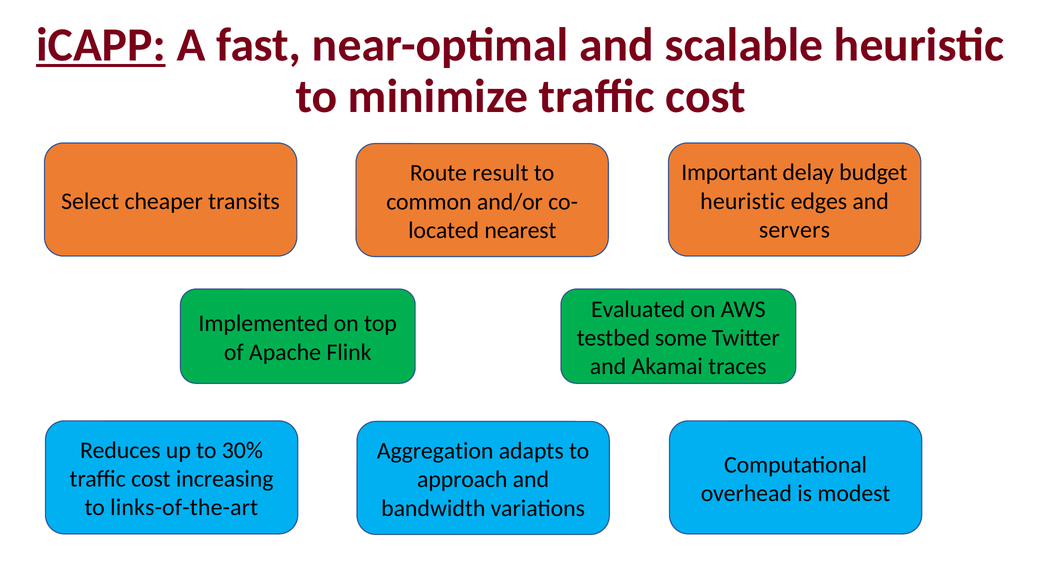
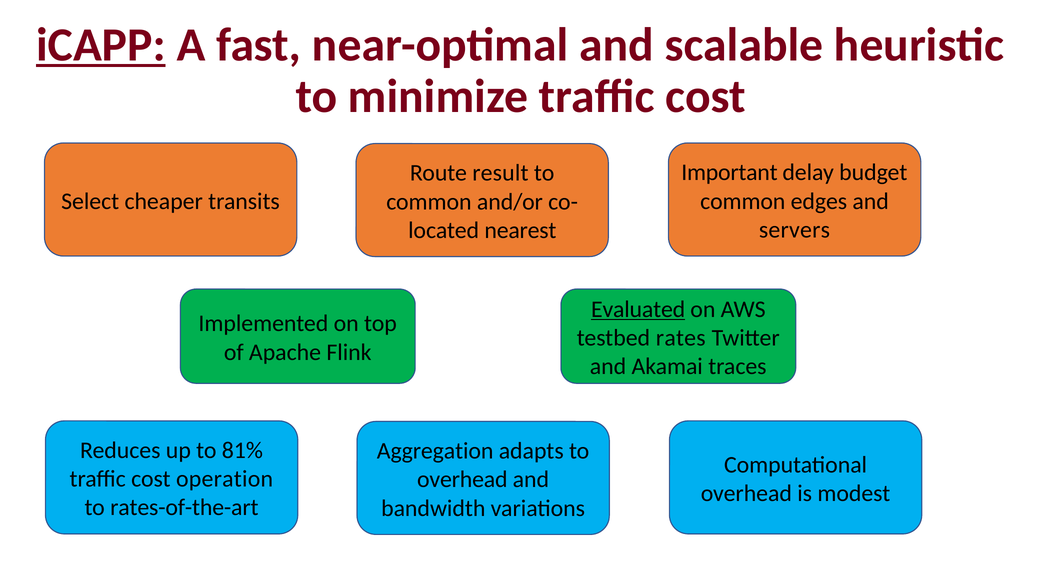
heuristic at (743, 201): heuristic -> common
Evaluated underline: none -> present
some: some -> rates
30%: 30% -> 81%
increasing: increasing -> operation
approach at (462, 480): approach -> overhead
links-of-the-art: links-of-the-art -> rates-of-the-art
